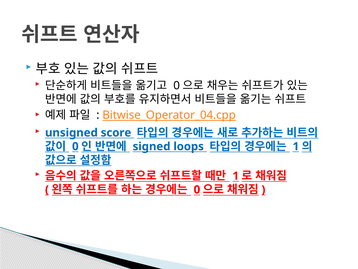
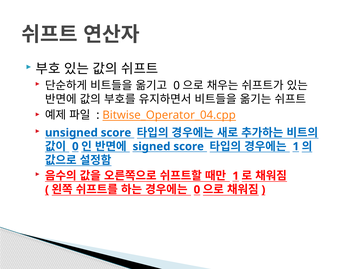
signed loops: loops -> score
